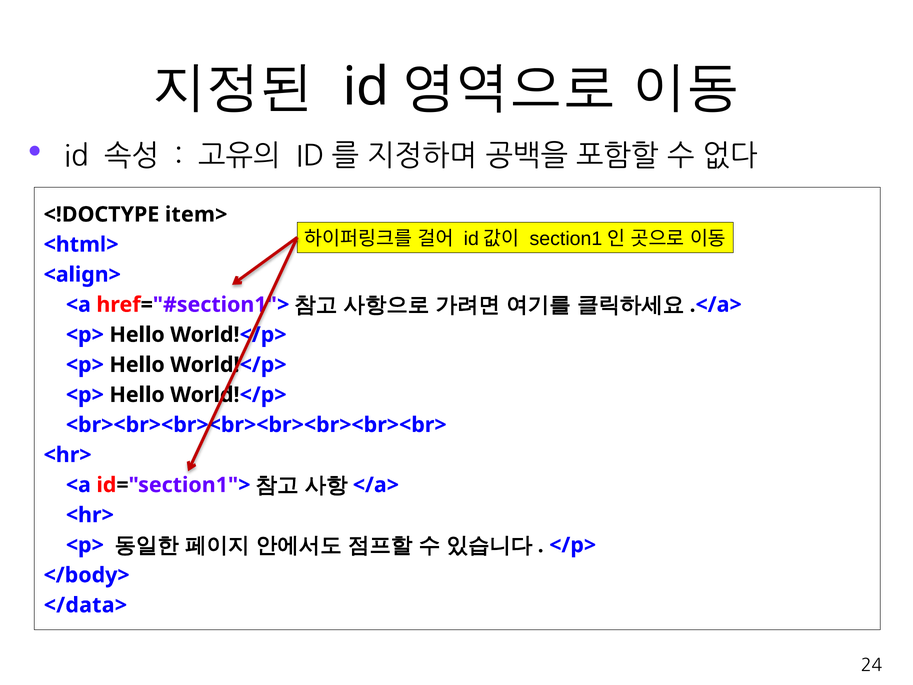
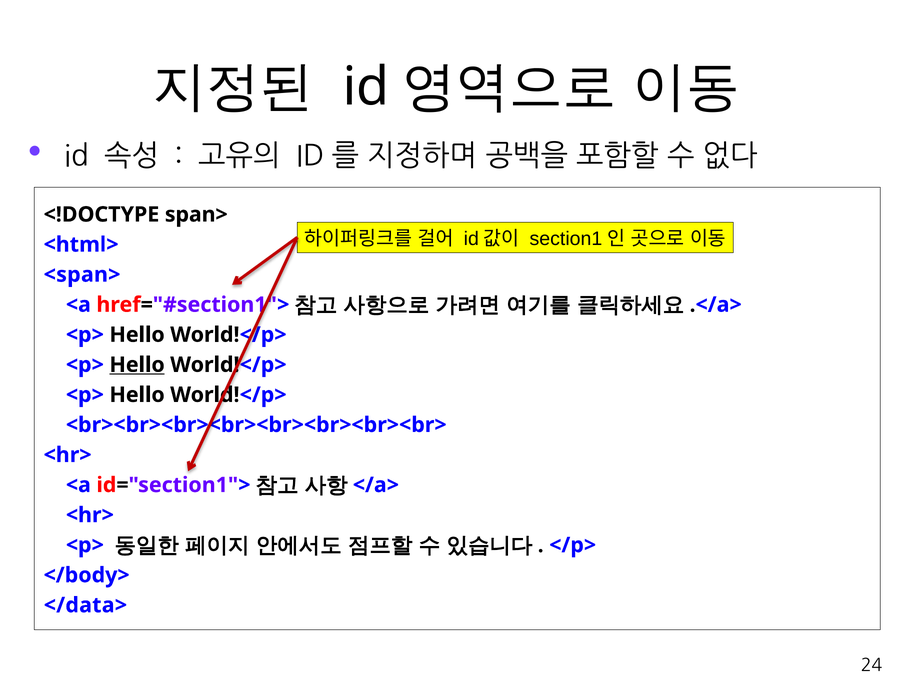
item>: item> -> span>
<align>: <align> -> <span>
Hello at (137, 365) underline: none -> present
